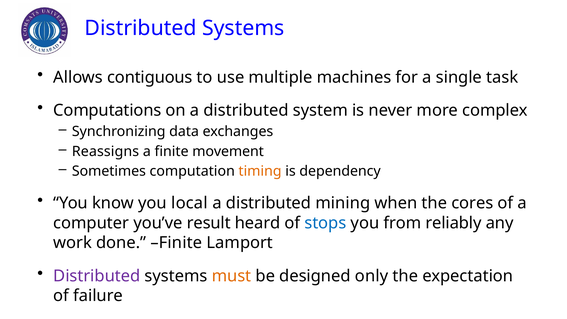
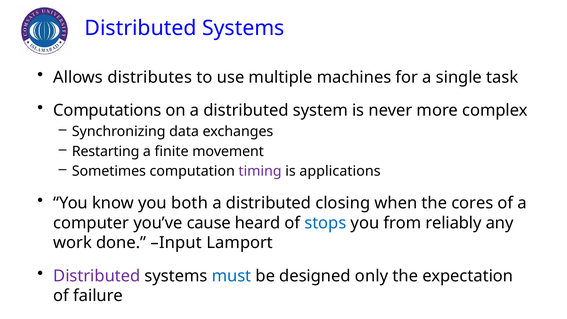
contiguous: contiguous -> distributes
Reassigns: Reassigns -> Restarting
timing colour: orange -> purple
dependency: dependency -> applications
local: local -> both
mining: mining -> closing
result: result -> cause
done Finite: Finite -> Input
must colour: orange -> blue
